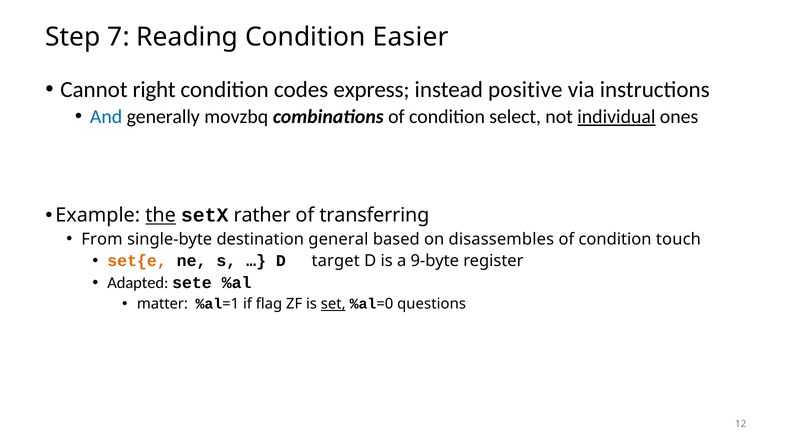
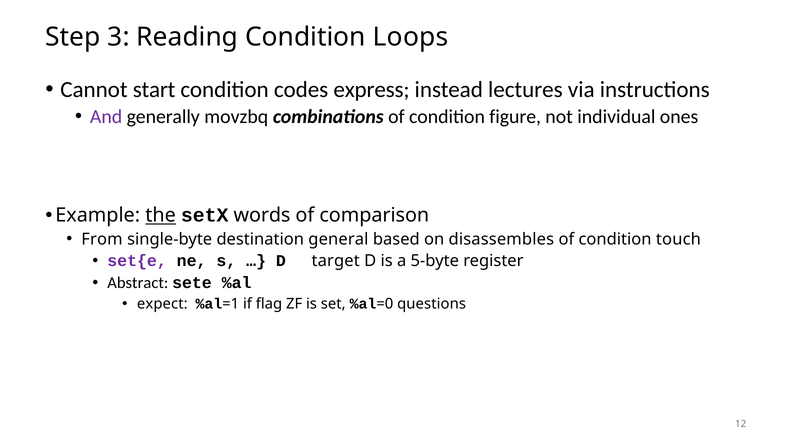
7: 7 -> 3
Easier: Easier -> Loops
right: right -> start
positive: positive -> lectures
And colour: blue -> purple
select: select -> figure
individual underline: present -> none
rather: rather -> words
transferring: transferring -> comparison
set{e colour: orange -> purple
9-byte: 9-byte -> 5-byte
Adapted: Adapted -> Abstract
matter: matter -> expect
set underline: present -> none
